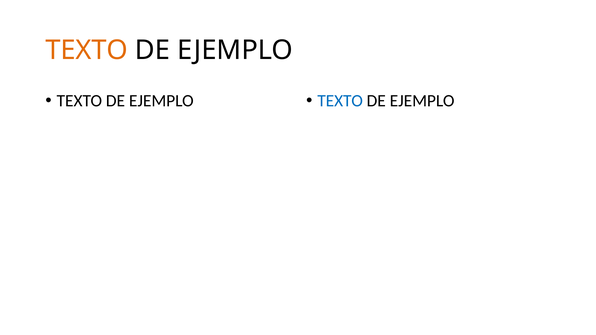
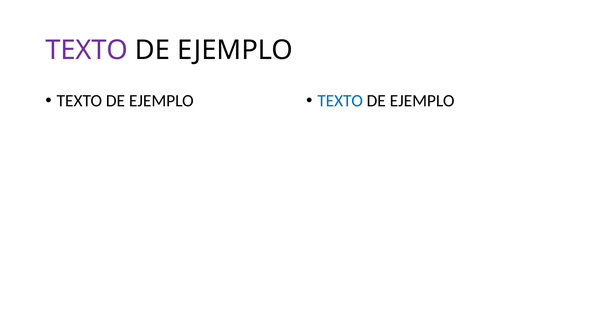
TEXTO at (87, 50) colour: orange -> purple
